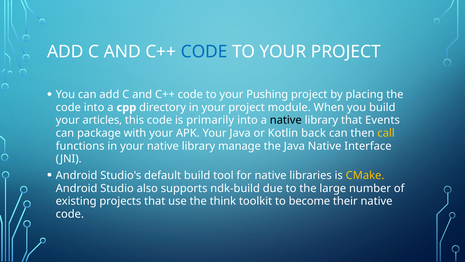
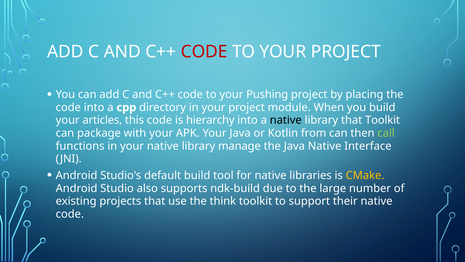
CODE at (204, 52) colour: blue -> red
primarily: primarily -> hierarchy
that Events: Events -> Toolkit
back: back -> from
call colour: yellow -> light green
become: become -> support
